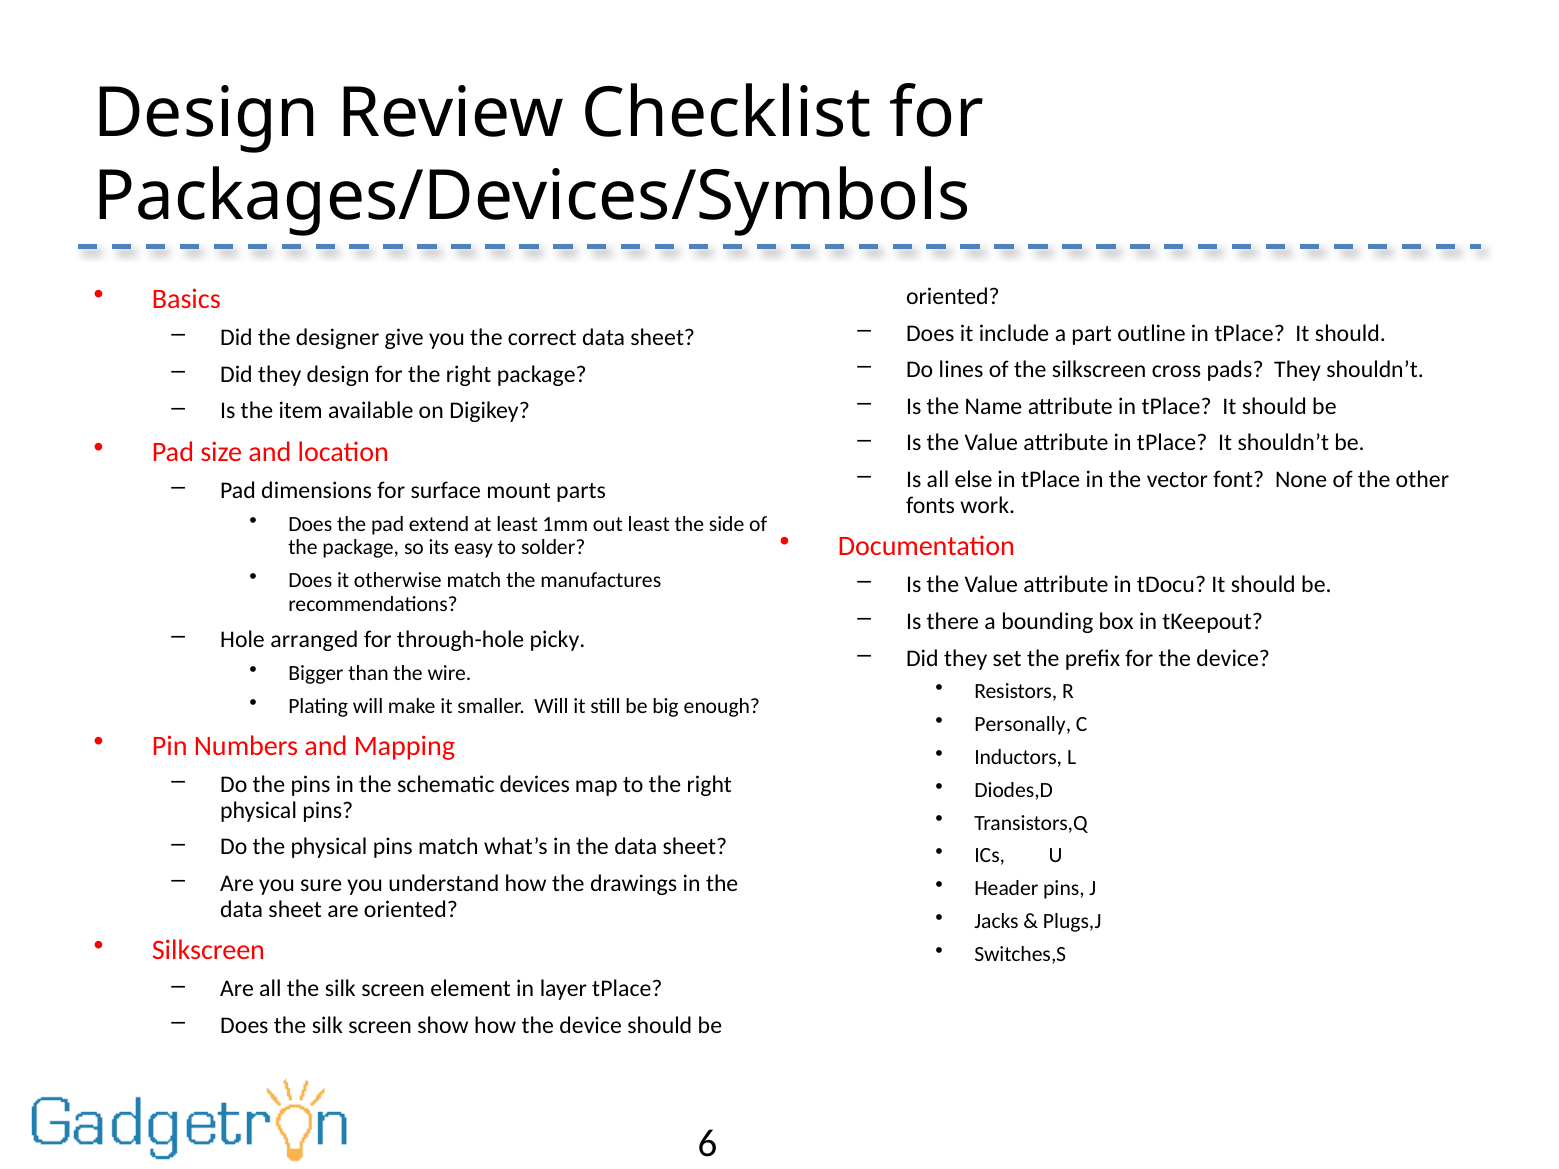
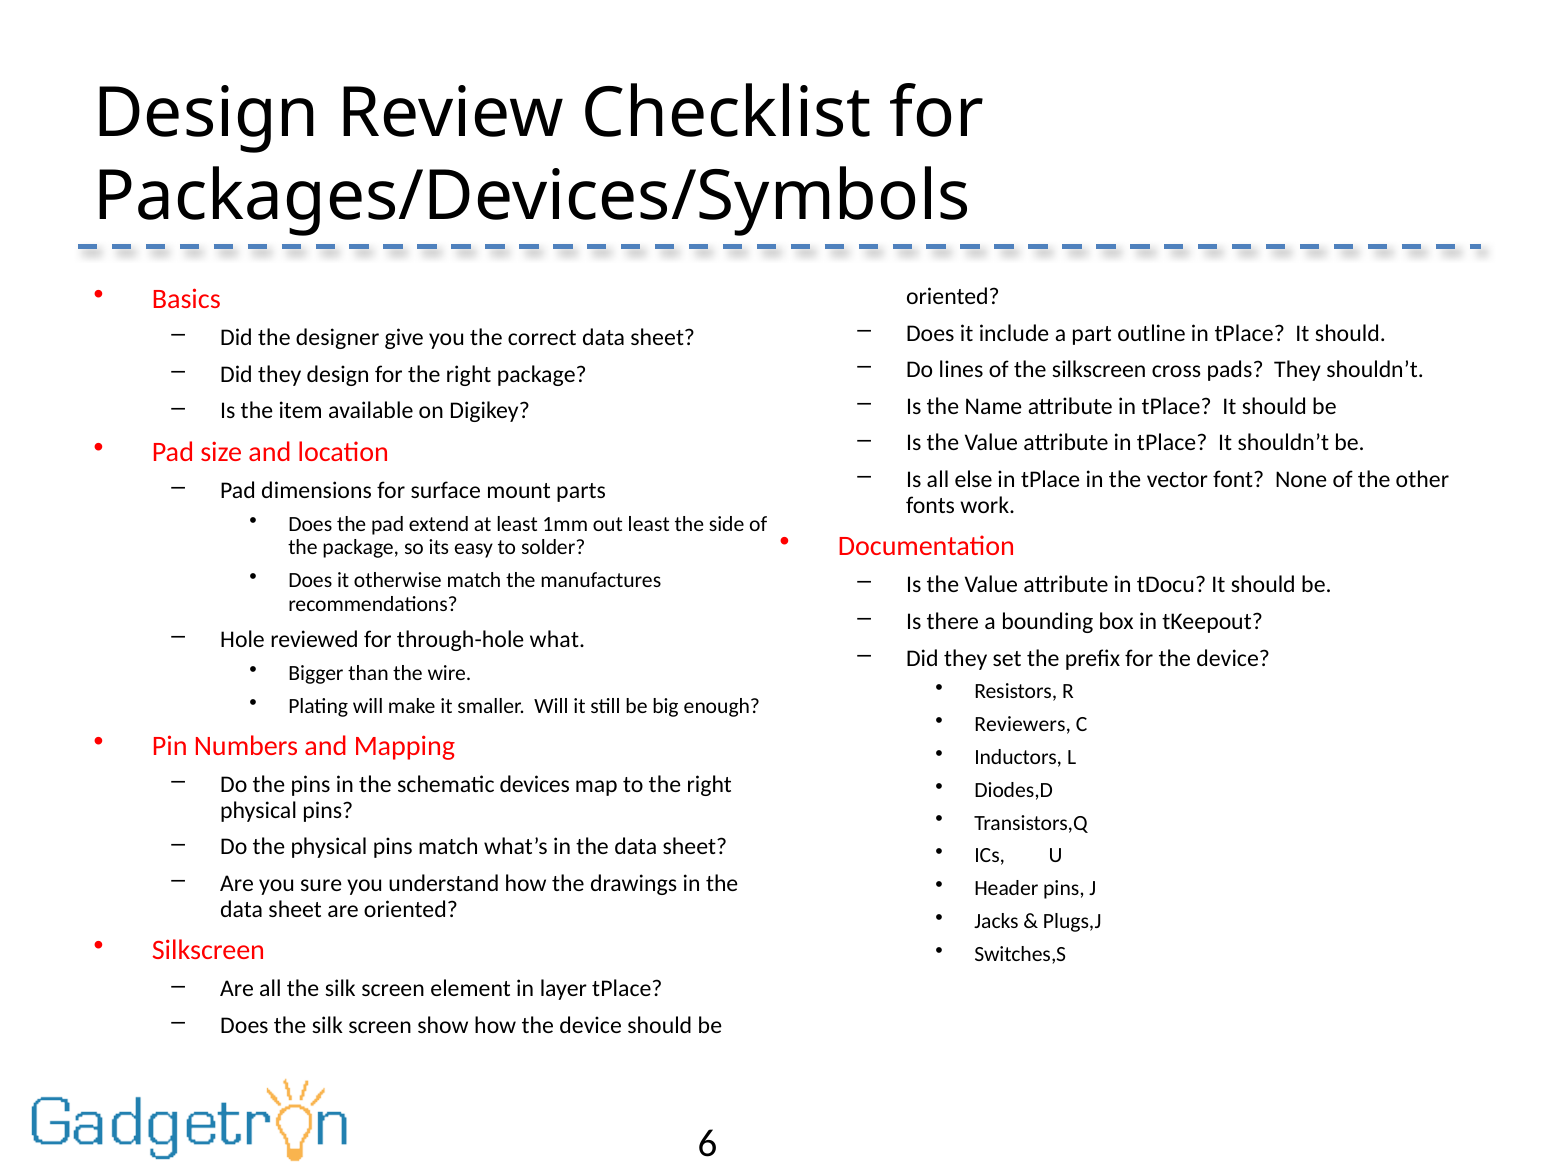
arranged: arranged -> reviewed
picky: picky -> what
Personally: Personally -> Reviewers
